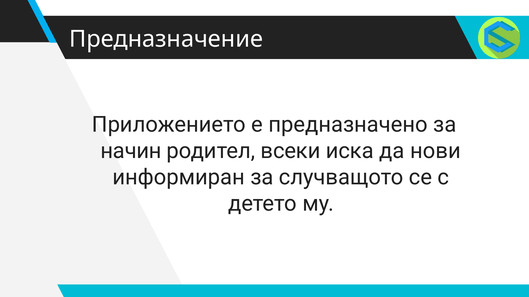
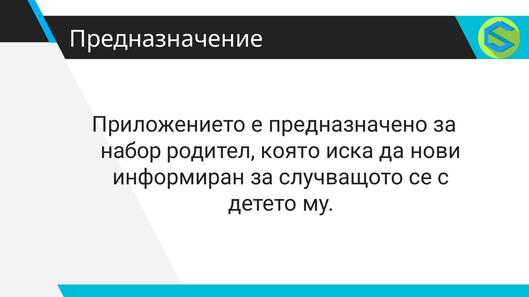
начин: начин -> набор
всеки: всеки -> която
